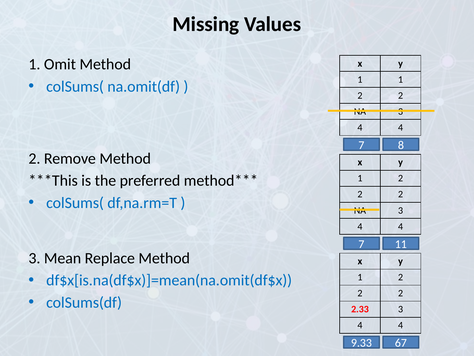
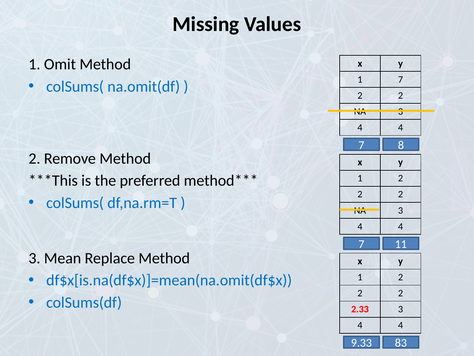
1 1: 1 -> 7
67: 67 -> 83
